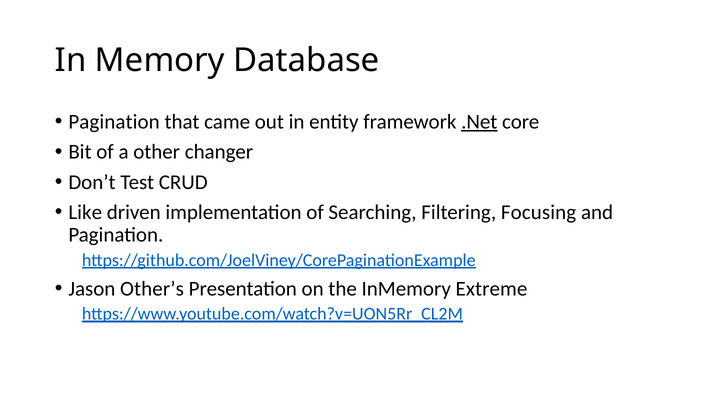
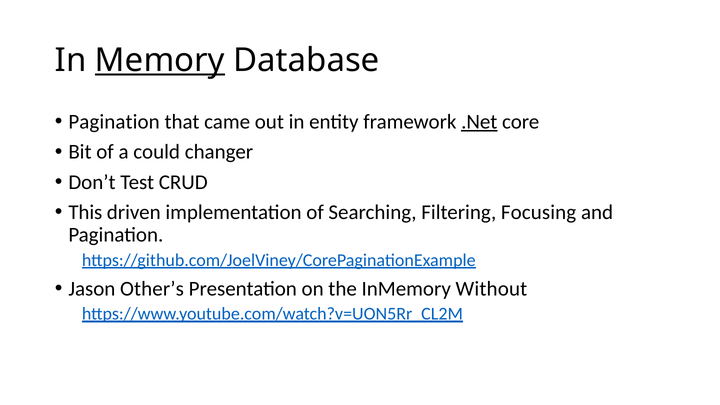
Memory underline: none -> present
other: other -> could
Like: Like -> This
Extreme: Extreme -> Without
